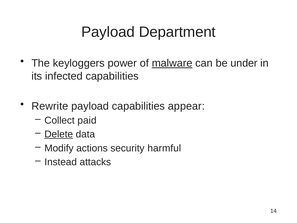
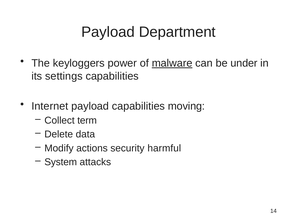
infected: infected -> settings
Rewrite: Rewrite -> Internet
appear: appear -> moving
paid: paid -> term
Delete underline: present -> none
Instead: Instead -> System
